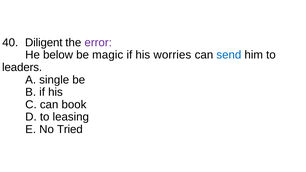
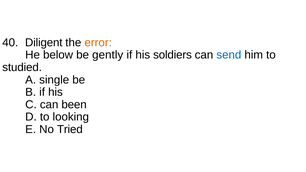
error colour: purple -> orange
magic: magic -> gently
worries: worries -> soldiers
leaders: leaders -> studied
book: book -> been
leasing: leasing -> looking
